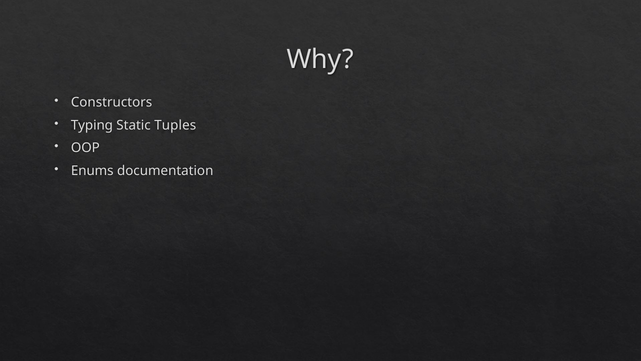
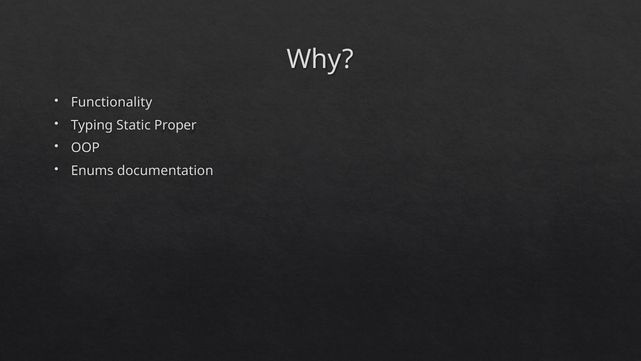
Constructors: Constructors -> Functionality
Tuples: Tuples -> Proper
